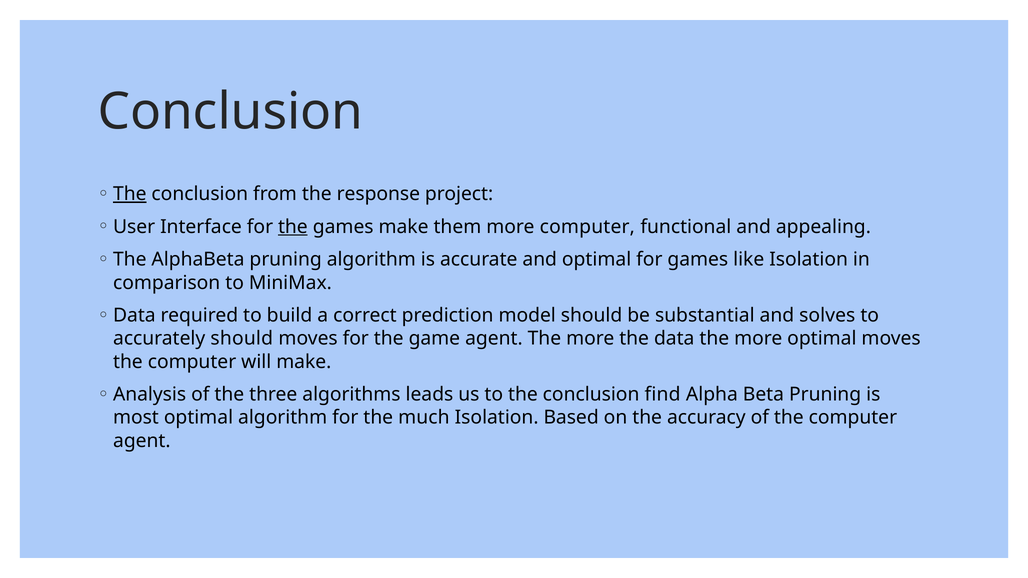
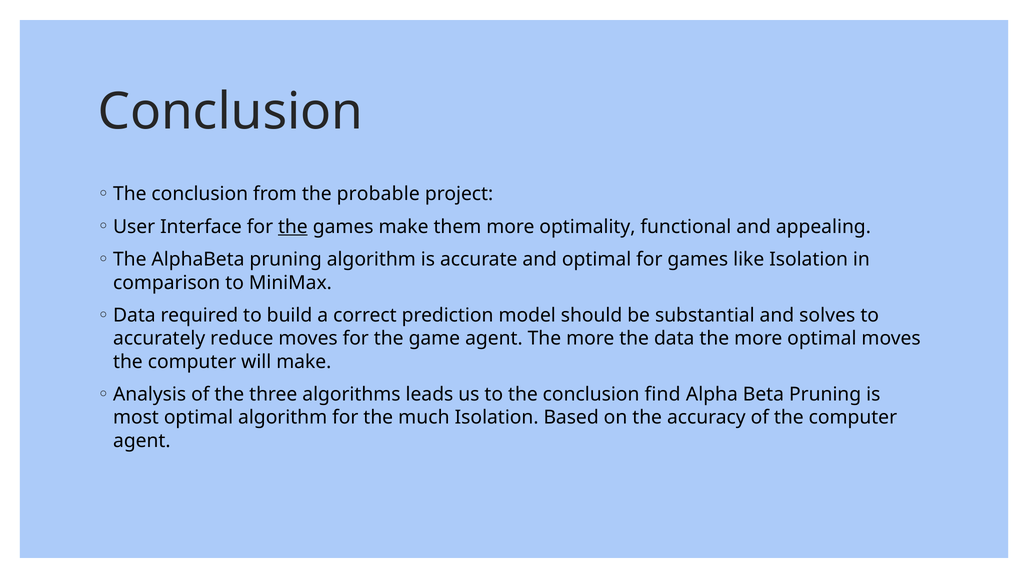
The at (130, 194) underline: present -> none
response: response -> probable
more computer: computer -> optimality
accurately should: should -> reduce
